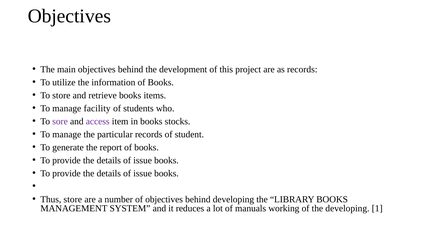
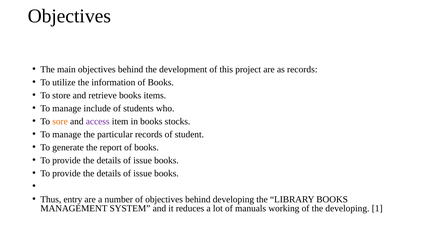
facility: facility -> include
sore colour: purple -> orange
Thus store: store -> entry
